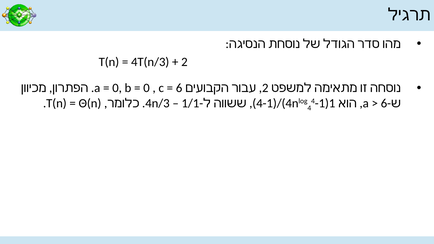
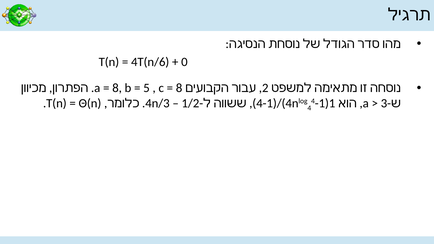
4T(n/3: 4T(n/3 -> 4T(n/6
2 at (184, 62): 2 -> 0
0 at (117, 88): 0 -> 8
0 at (146, 88): 0 -> 5
6 at (179, 88): 6 -> 8
1/1: 1/1 -> 1/2
6 at (384, 103): 6 -> 3
